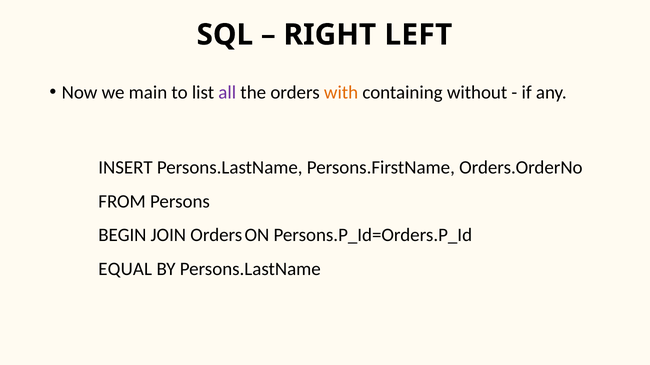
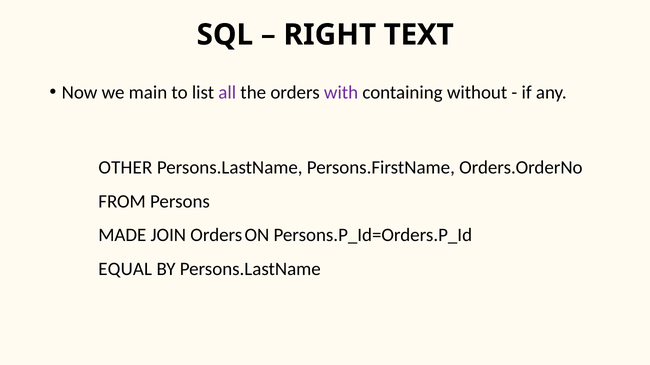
LEFT: LEFT -> TEXT
with colour: orange -> purple
INSERT: INSERT -> OTHER
BEGIN: BEGIN -> MADE
